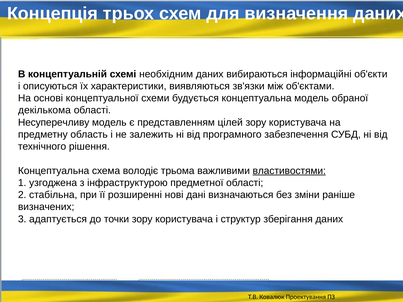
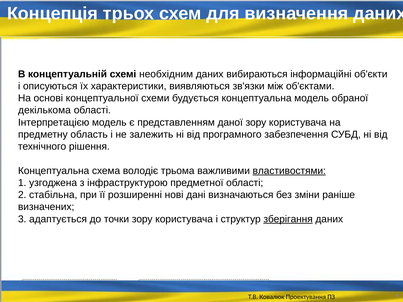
Несуперечливу: Несуперечливу -> Інтерпретацією
цілей: цілей -> даної
зберігання underline: none -> present
